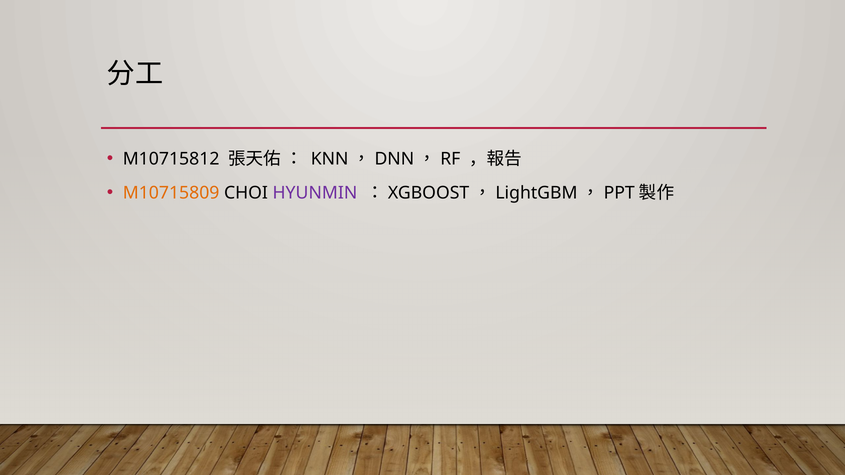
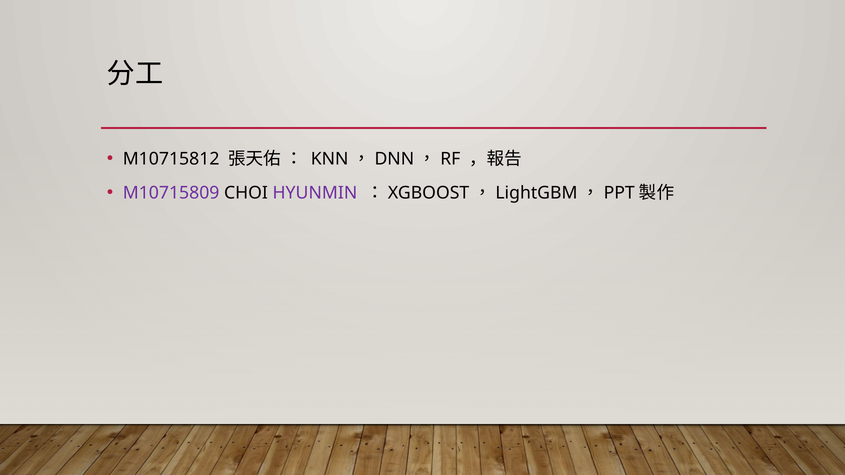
M10715809 colour: orange -> purple
